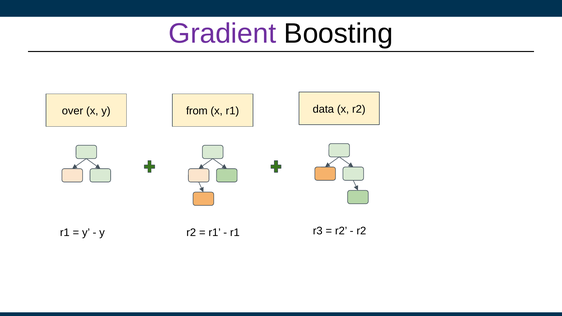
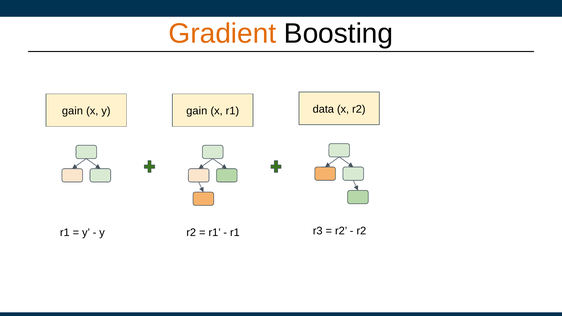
Gradient colour: purple -> orange
over at (73, 111): over -> gain
from at (197, 111): from -> gain
